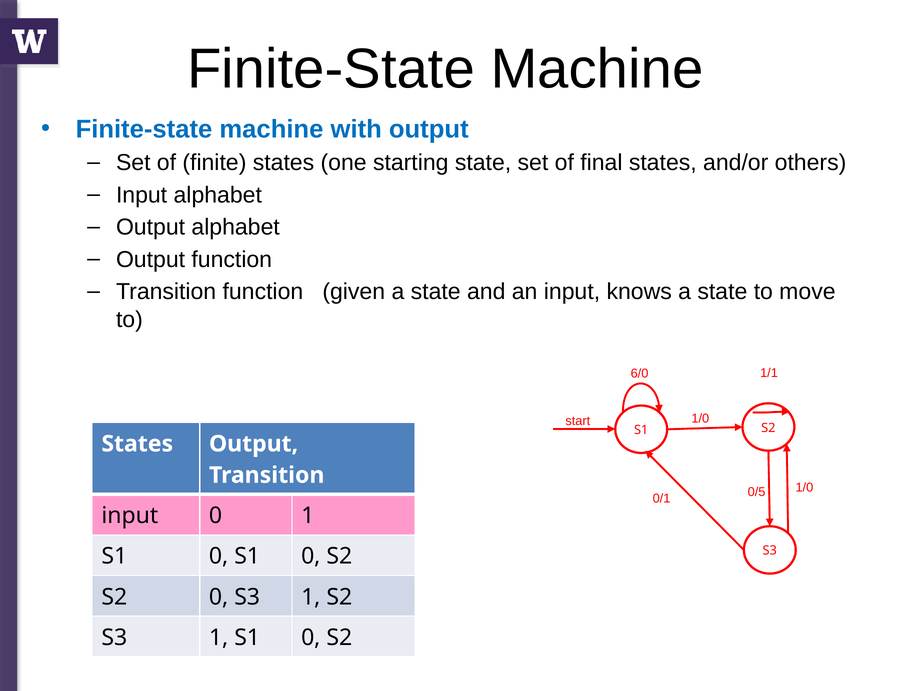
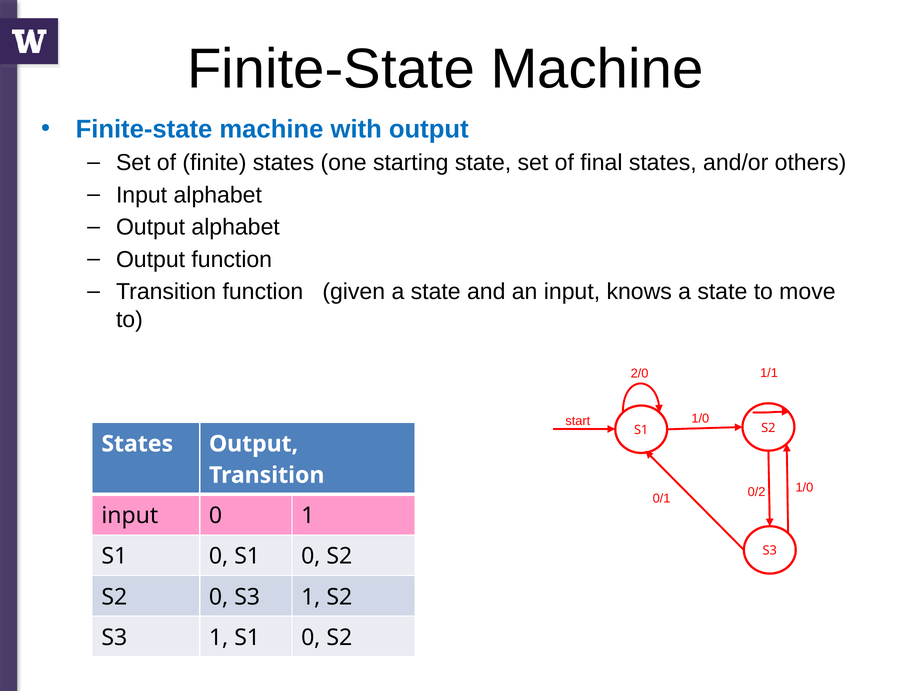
6/0: 6/0 -> 2/0
0/5: 0/5 -> 0/2
